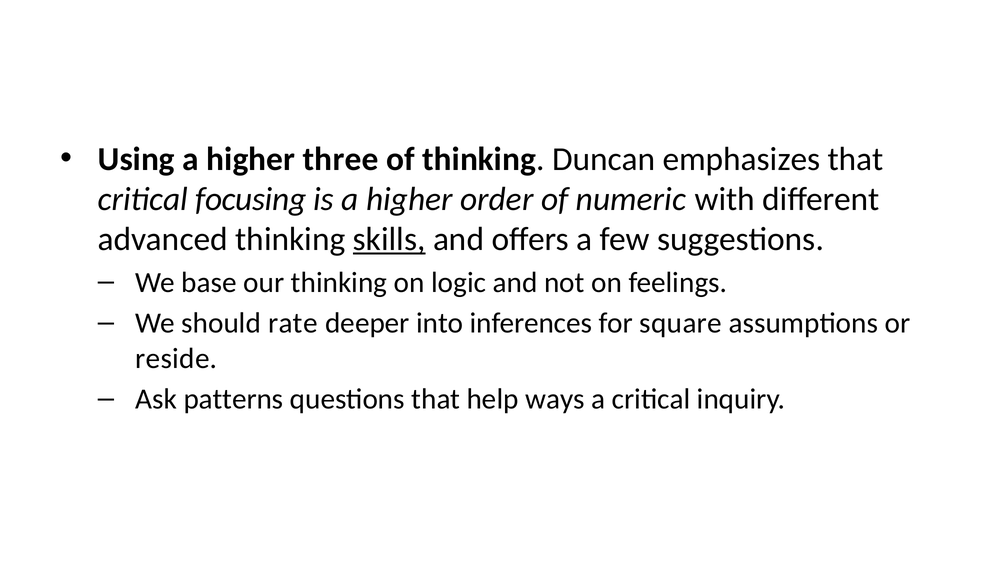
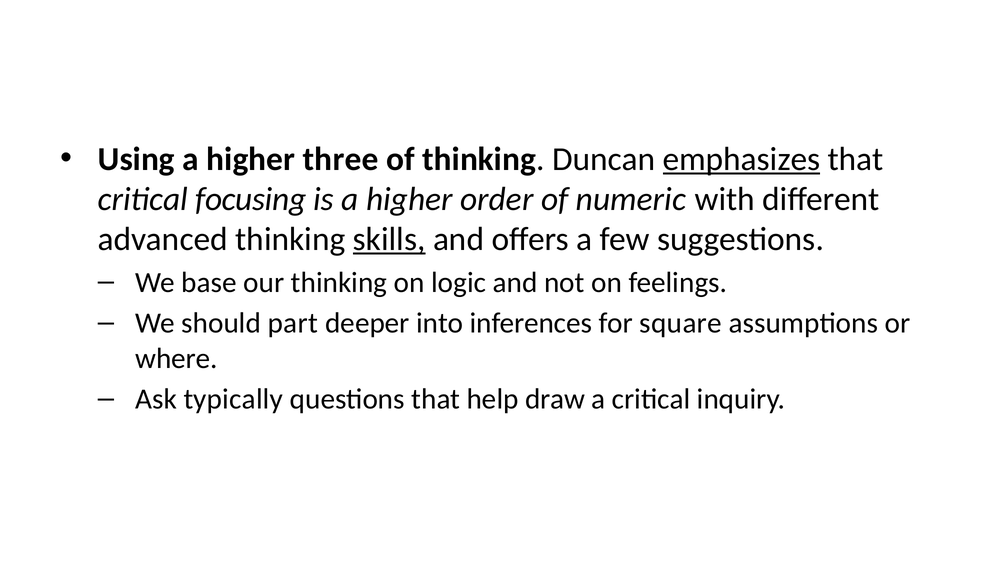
emphasizes underline: none -> present
rate: rate -> part
reside: reside -> where
patterns: patterns -> typically
ways: ways -> draw
